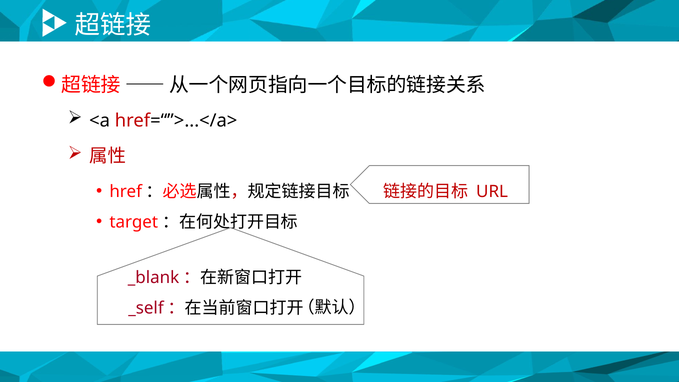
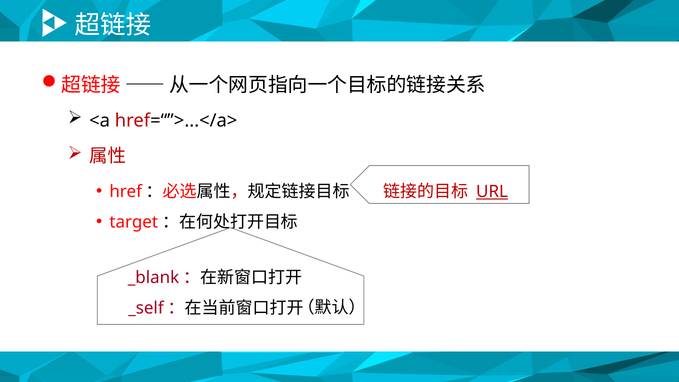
URL underline: none -> present
